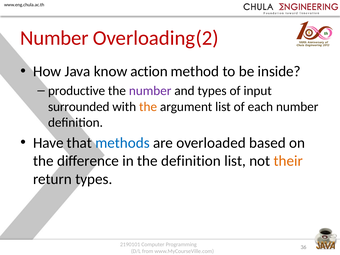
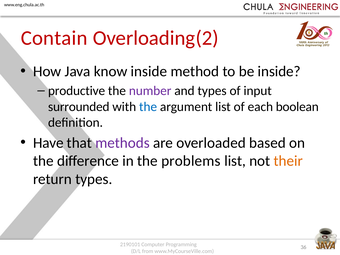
Number at (54, 38): Number -> Contain
know action: action -> inside
the at (148, 107) colour: orange -> blue
each number: number -> boolean
methods colour: blue -> purple
the definition: definition -> problems
